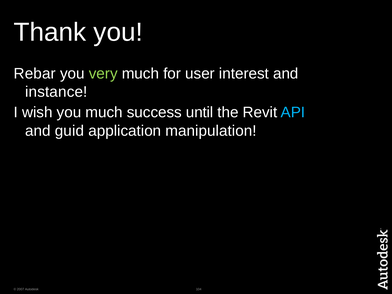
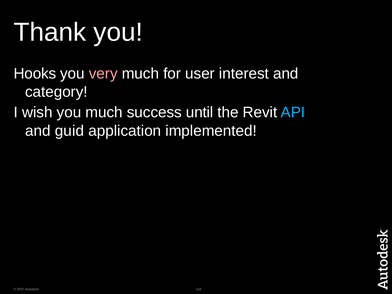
Rebar: Rebar -> Hooks
very colour: light green -> pink
instance: instance -> category
manipulation: manipulation -> implemented
